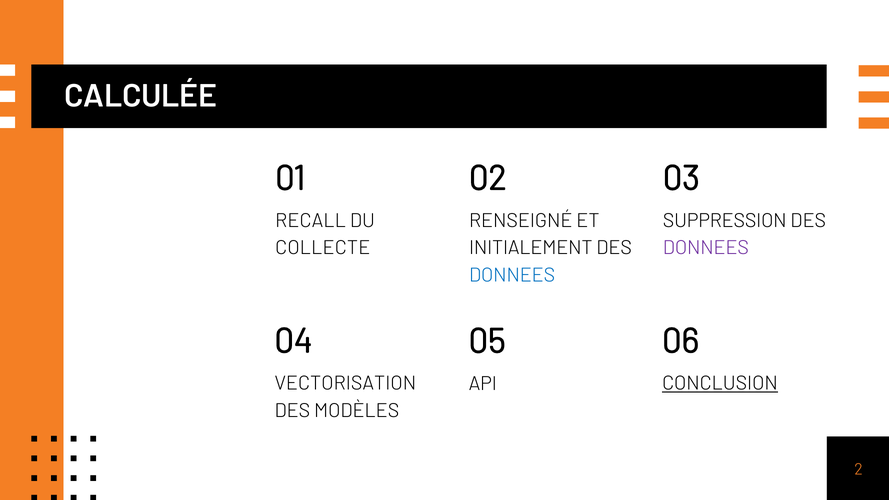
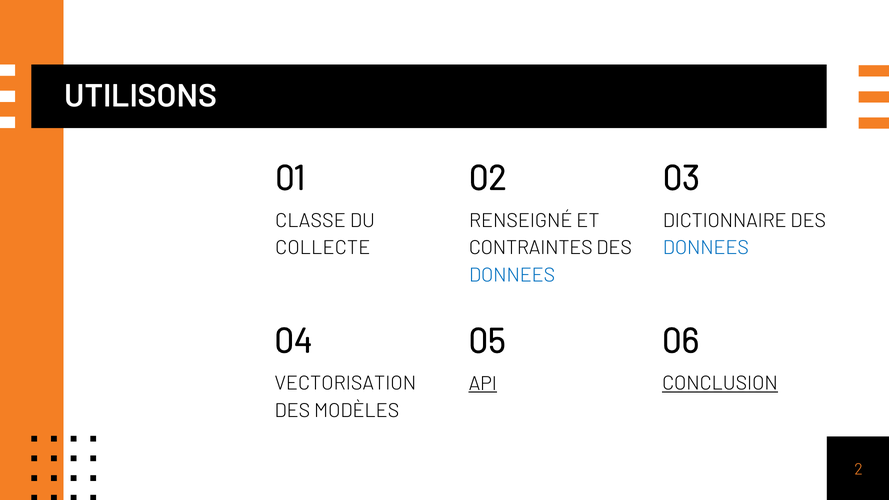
CALCULÉE: CALCULÉE -> UTILISONS
RECALL: RECALL -> CLASSE
SUPPRESSION: SUPPRESSION -> DICTIONNAIRE
INITIALEMENT: INITIALEMENT -> CONTRAINTES
DONNEES at (706, 248) colour: purple -> blue
API underline: none -> present
